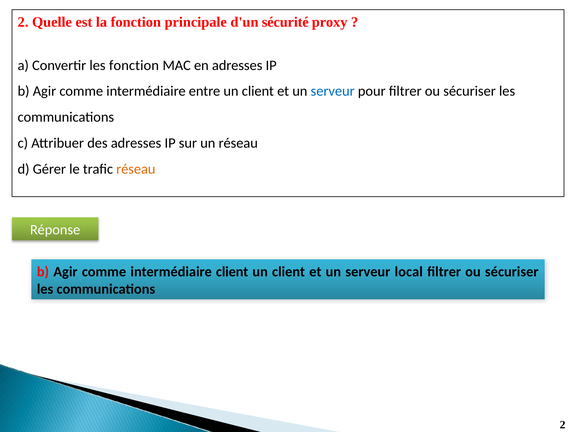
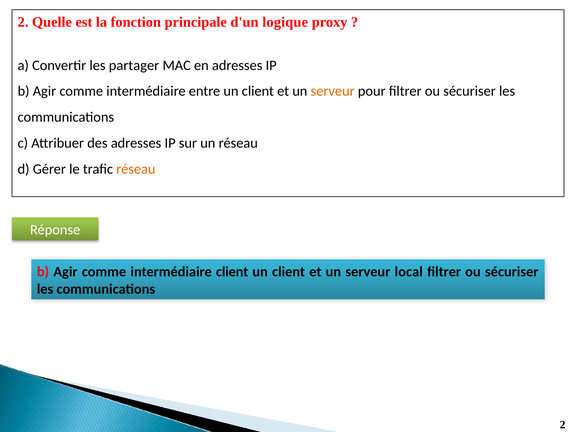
sécurité: sécurité -> logique
les fonction: fonction -> partager
serveur at (333, 91) colour: blue -> orange
